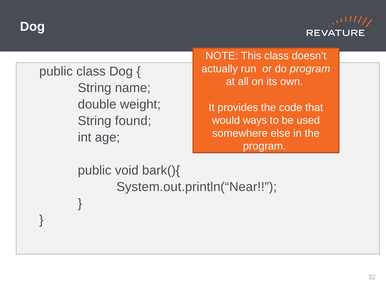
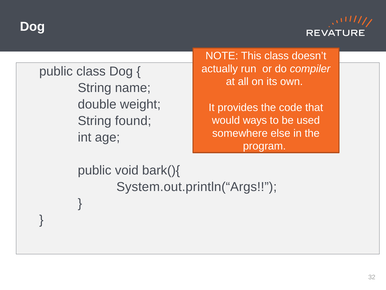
do program: program -> compiler
System.out.println(“Near: System.out.println(“Near -> System.out.println(“Args
